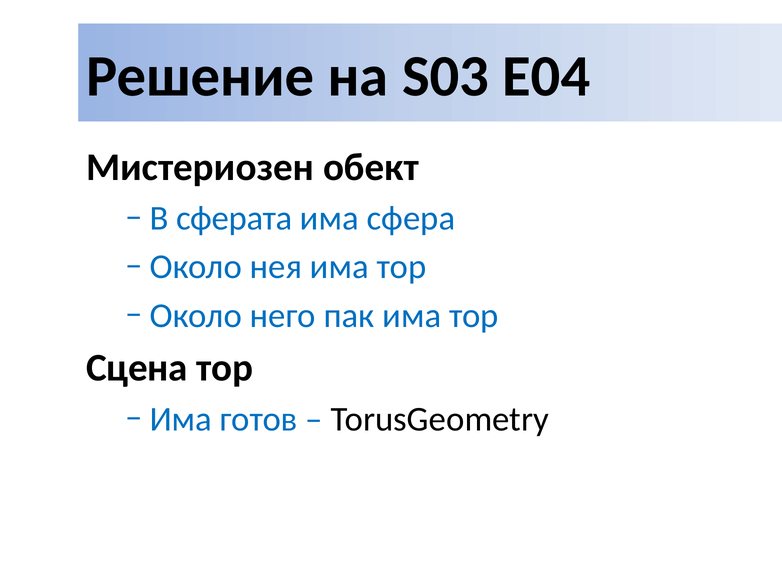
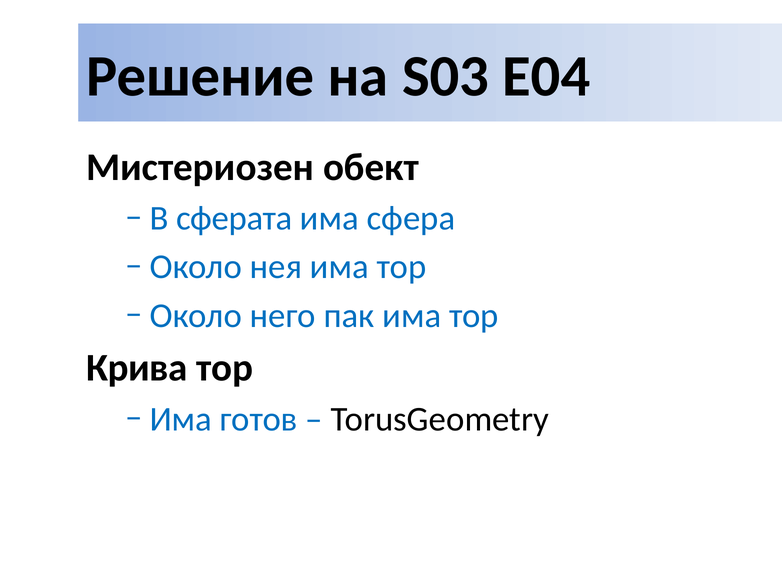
Сцена: Сцена -> Крива
